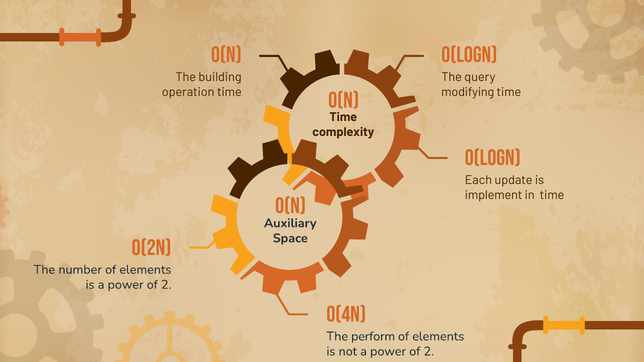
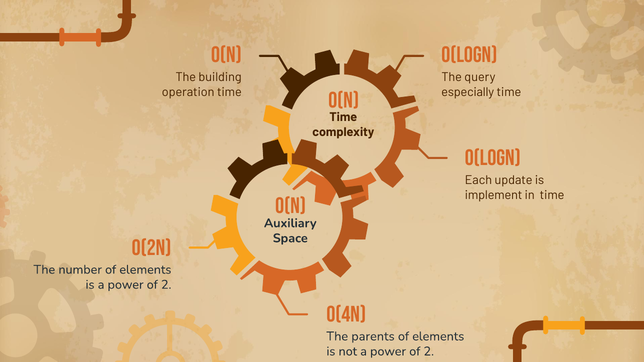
modifying: modifying -> especially
perform: perform -> parents
